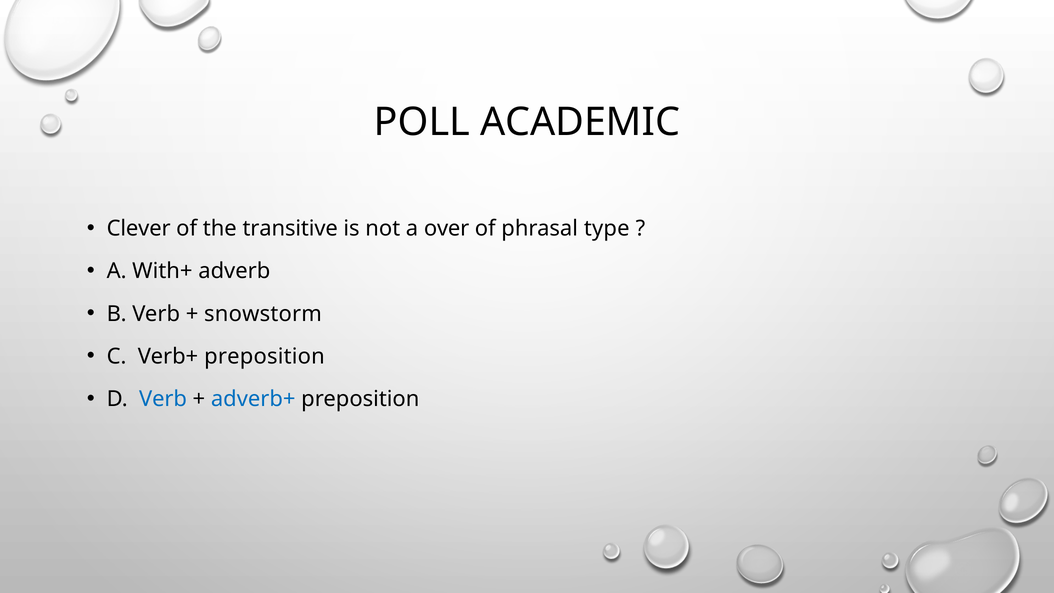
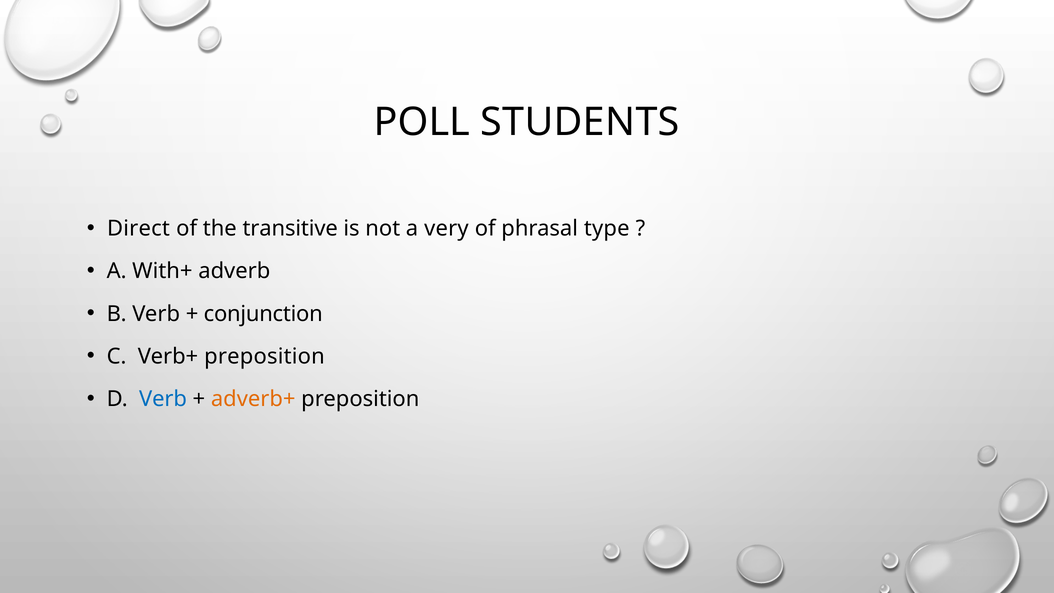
ACADEMIC: ACADEMIC -> STUDENTS
Clever: Clever -> Direct
over: over -> very
snowstorm: snowstorm -> conjunction
adverb+ colour: blue -> orange
